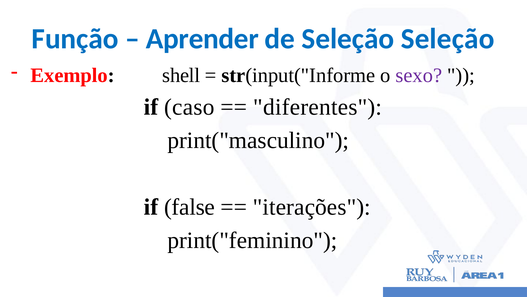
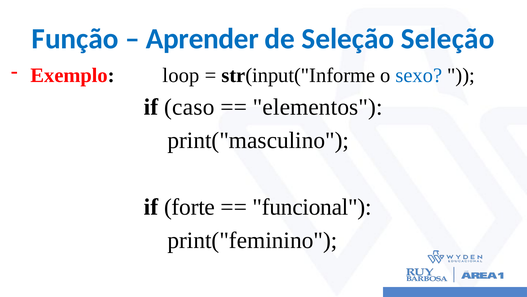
shell: shell -> loop
sexo colour: purple -> blue
diferentes: diferentes -> elementos
false: false -> forte
iterações: iterações -> funcional
